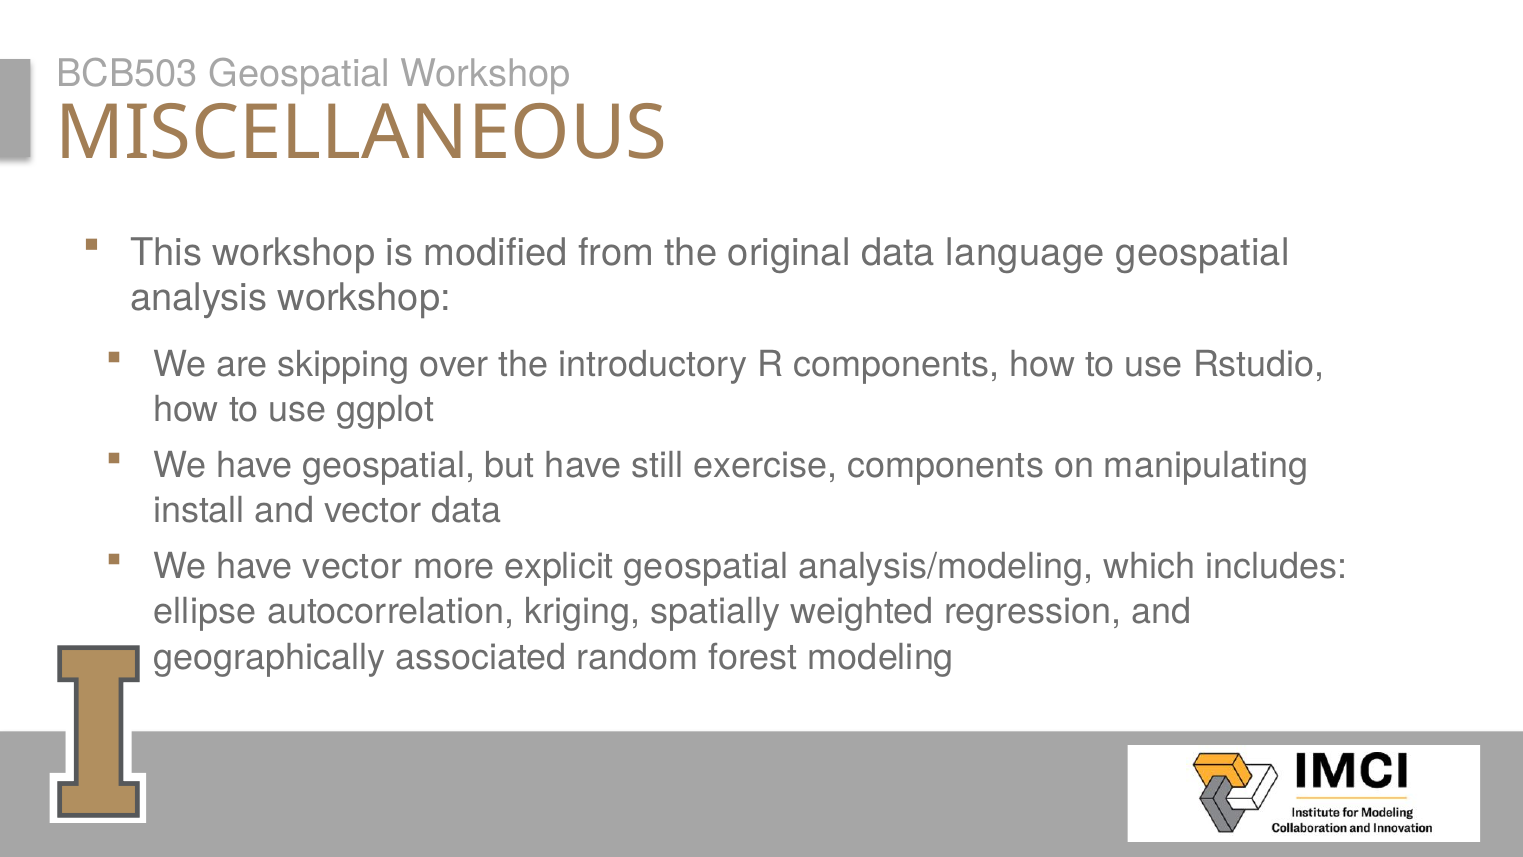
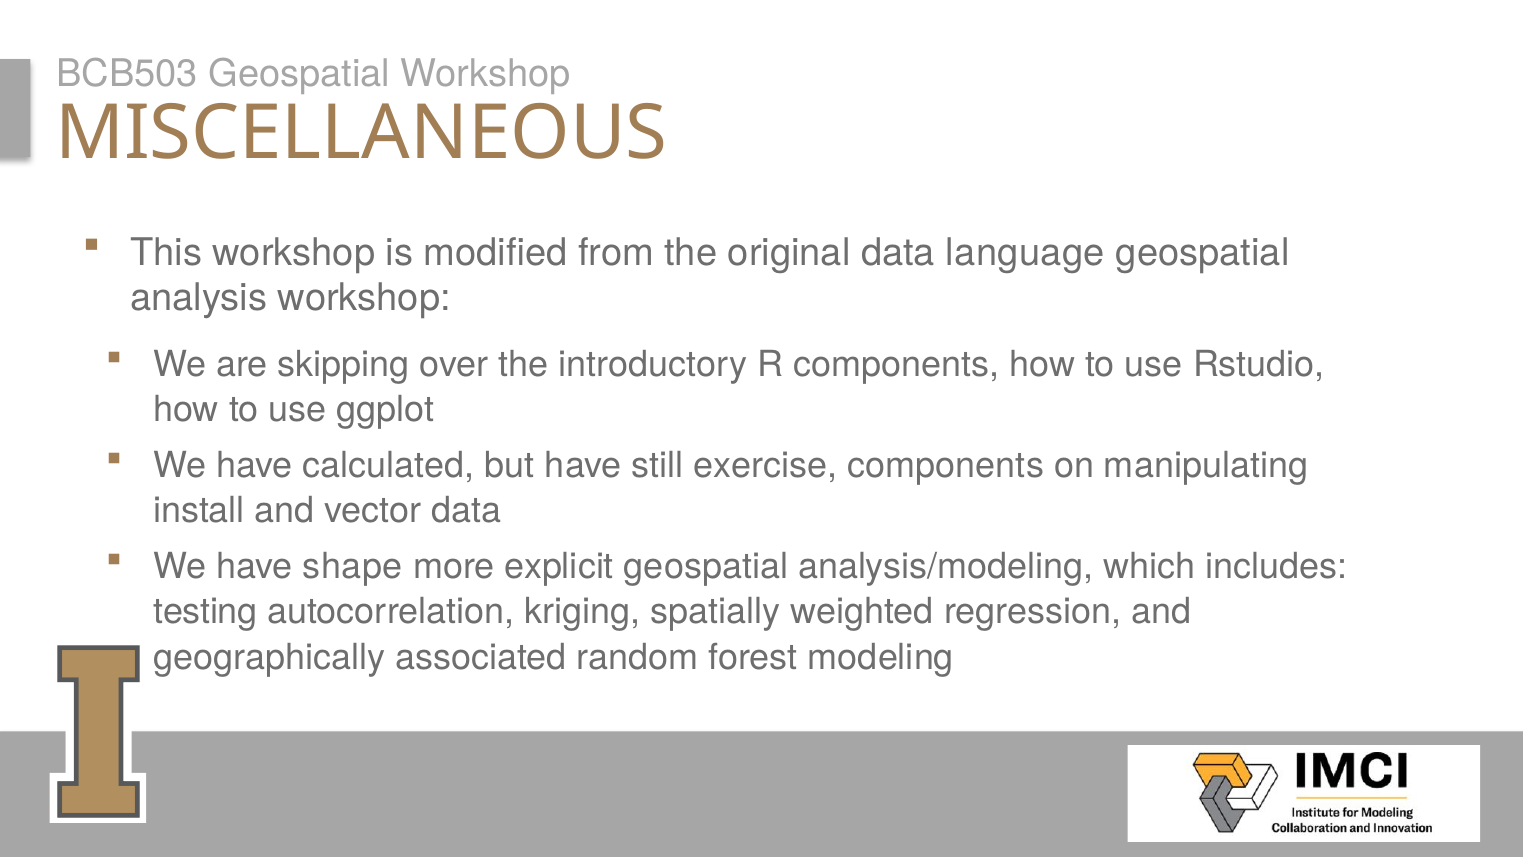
have geospatial: geospatial -> calculated
have vector: vector -> shape
ellipse: ellipse -> testing
